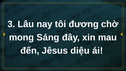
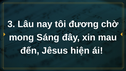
diệu: diệu -> hiện
